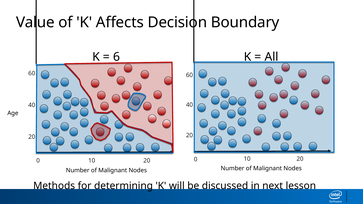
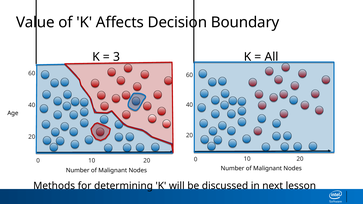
6: 6 -> 3
